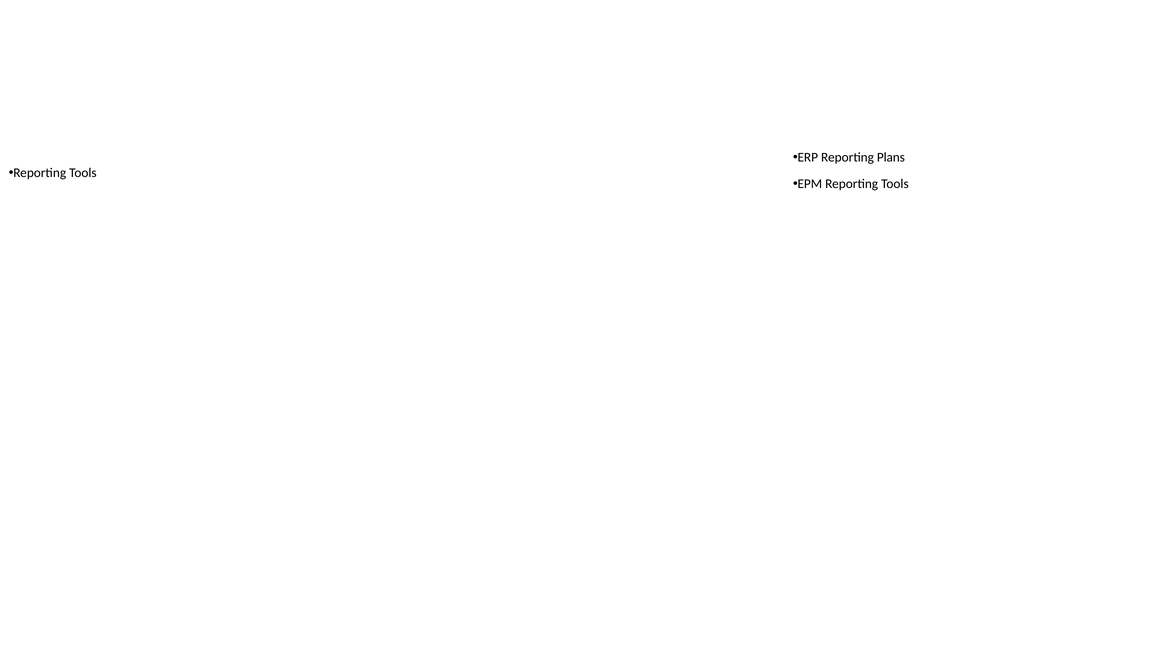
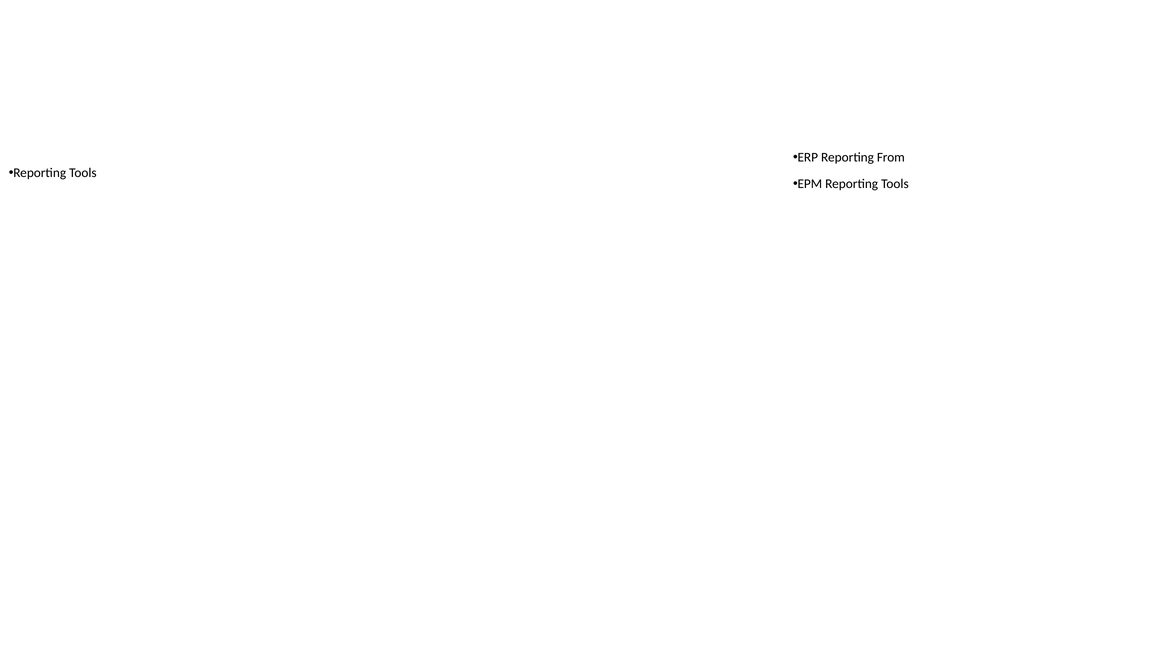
Plans: Plans -> From
